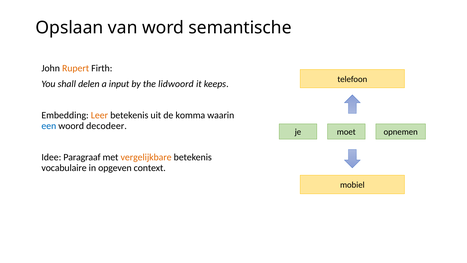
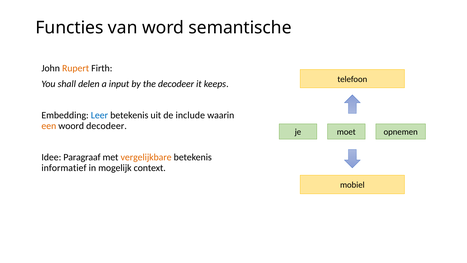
Opslaan: Opslaan -> Functies
the lidwoord: lidwoord -> decodeer
Leer colour: orange -> blue
komma: komma -> include
een colour: blue -> orange
vocabulaire: vocabulaire -> informatief
opgeven: opgeven -> mogelijk
